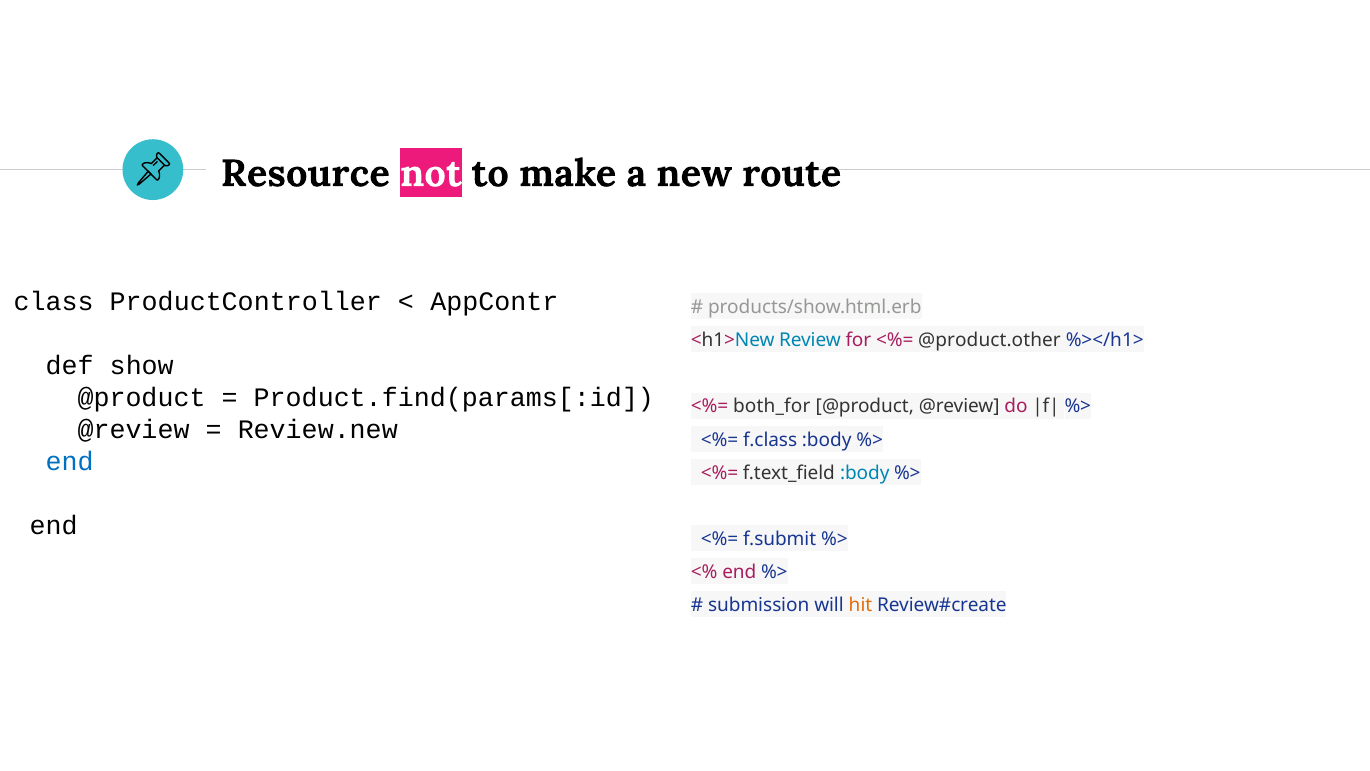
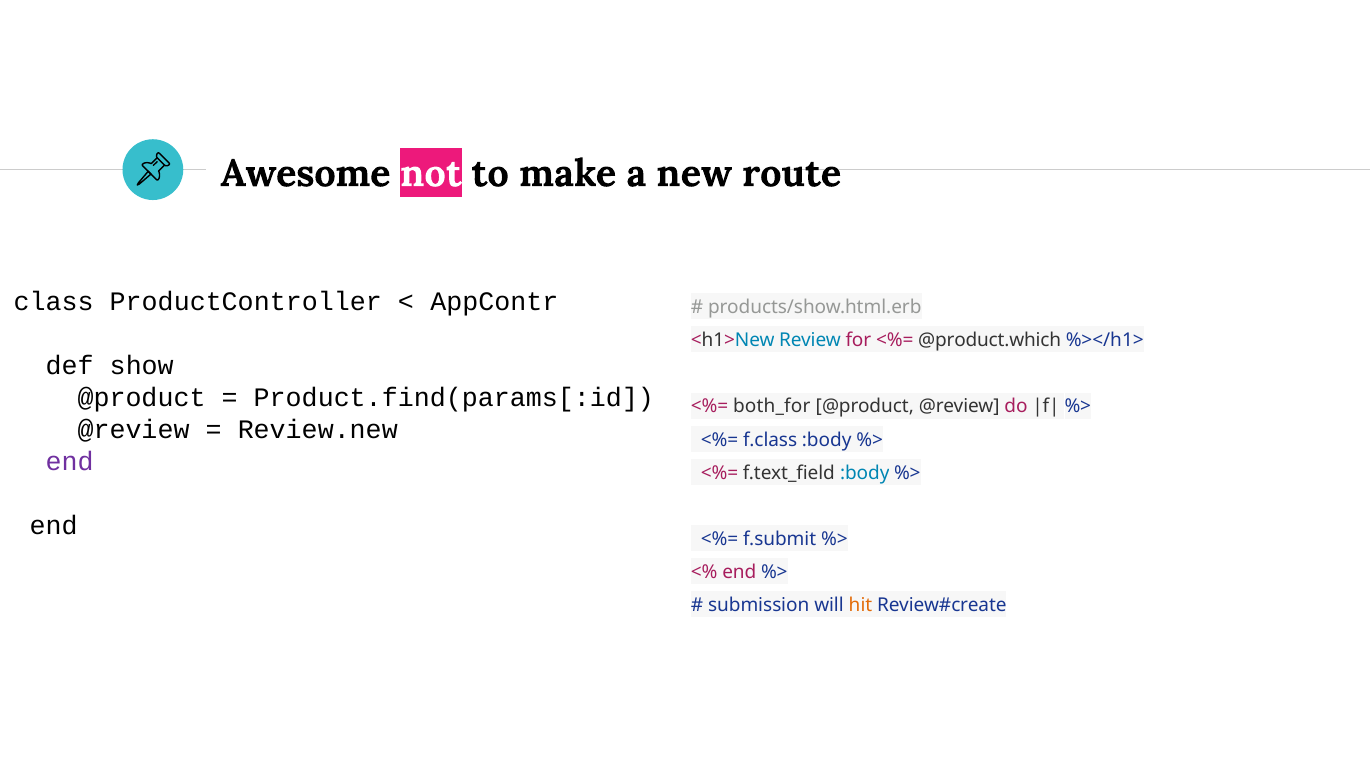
Resource: Resource -> Awesome
@product.other: @product.other -> @product.which
end at (70, 462) colour: blue -> purple
